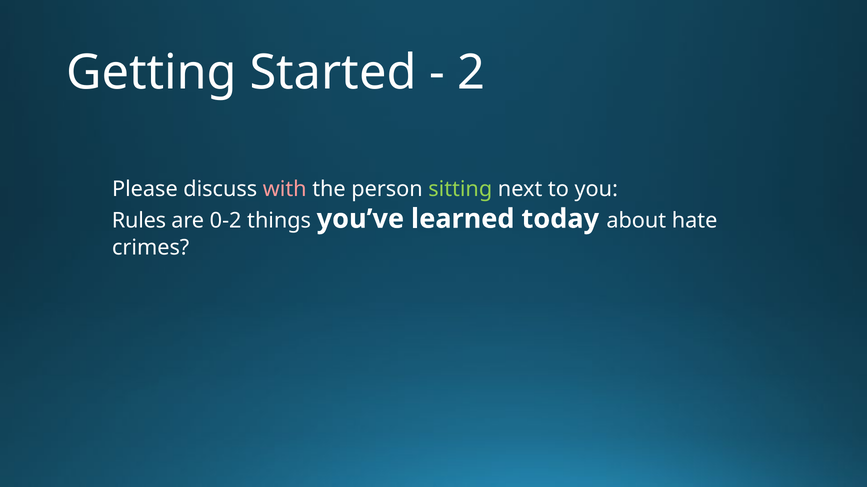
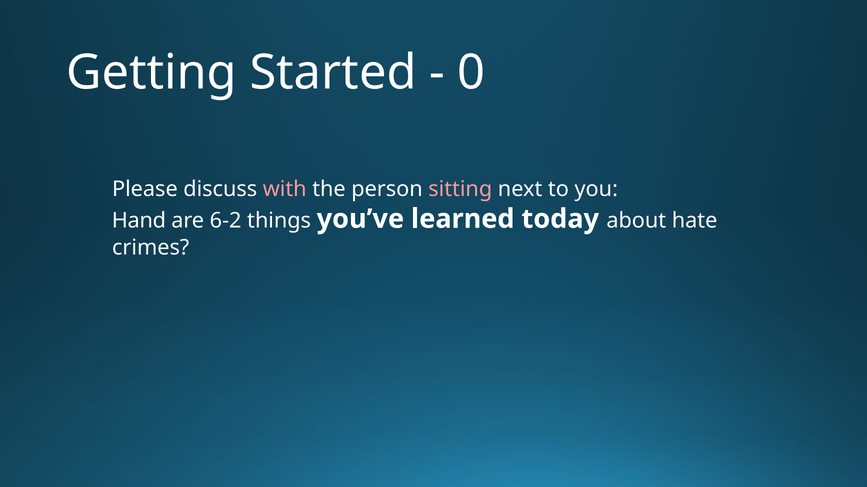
2: 2 -> 0
sitting colour: light green -> pink
Rules: Rules -> Hand
0-2: 0-2 -> 6-2
